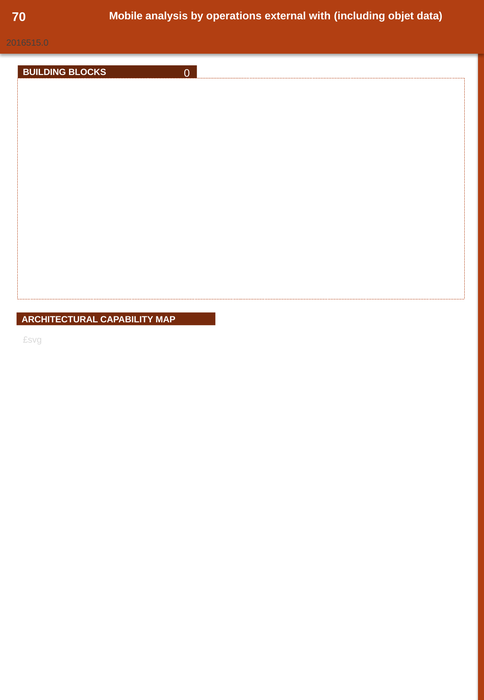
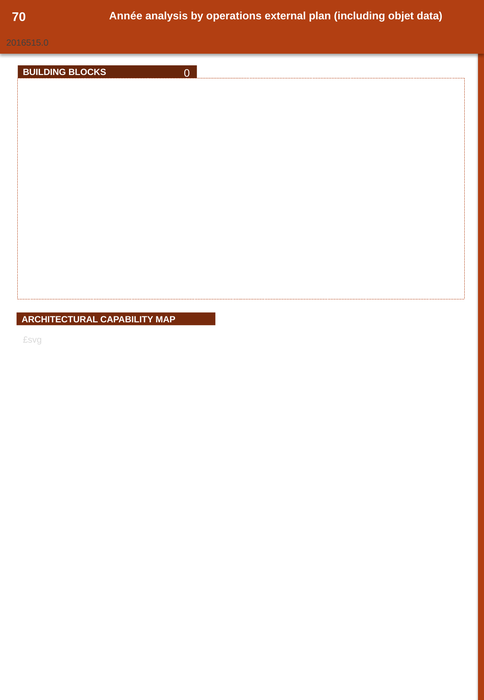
Mobile: Mobile -> Année
with: with -> plan
